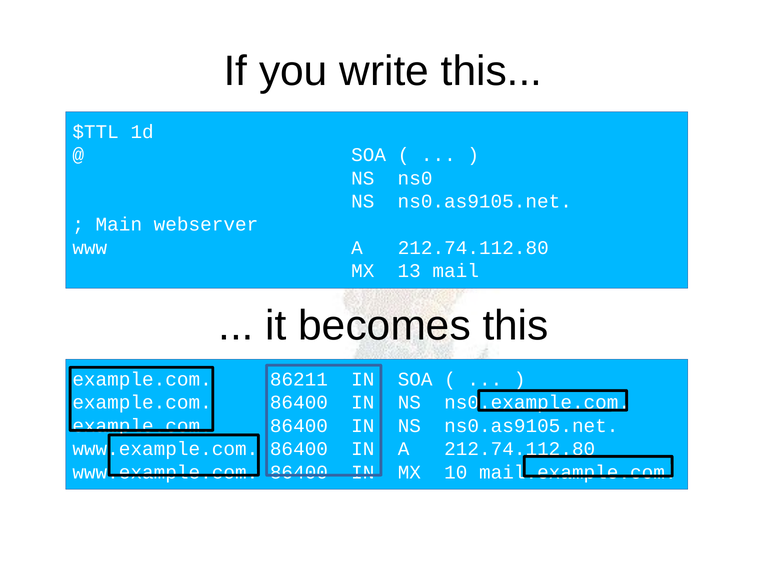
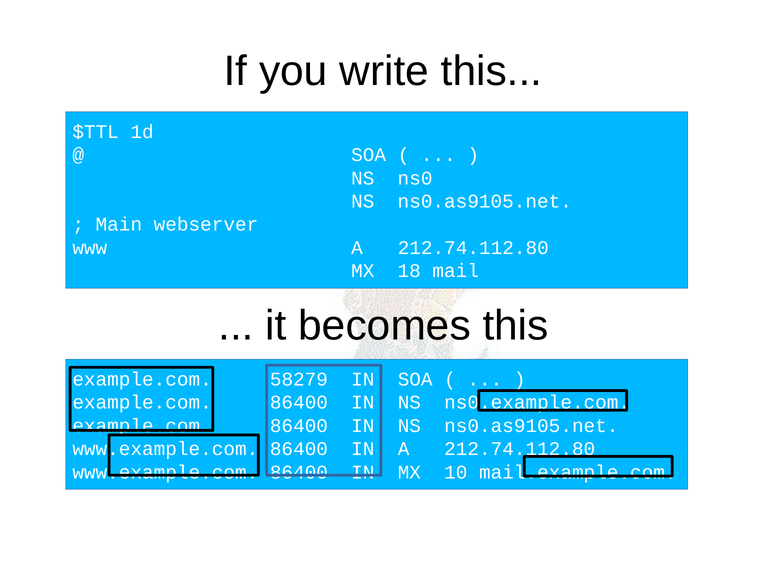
13: 13 -> 18
86211: 86211 -> 58279
